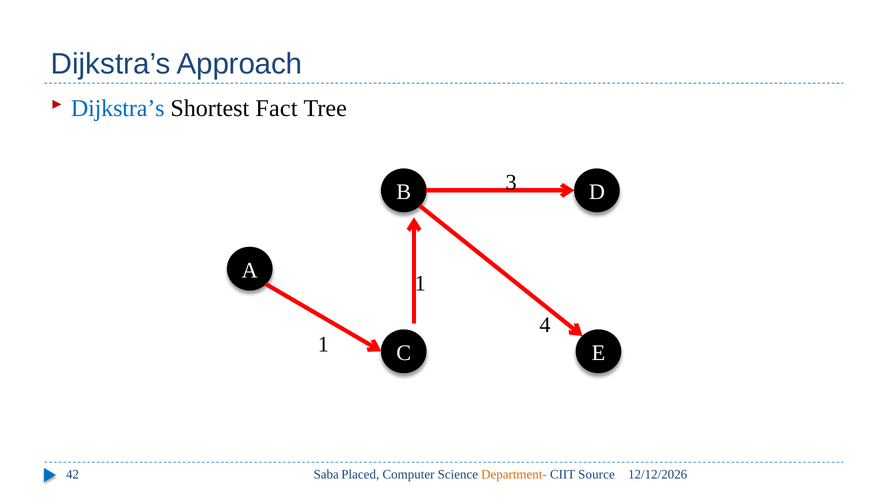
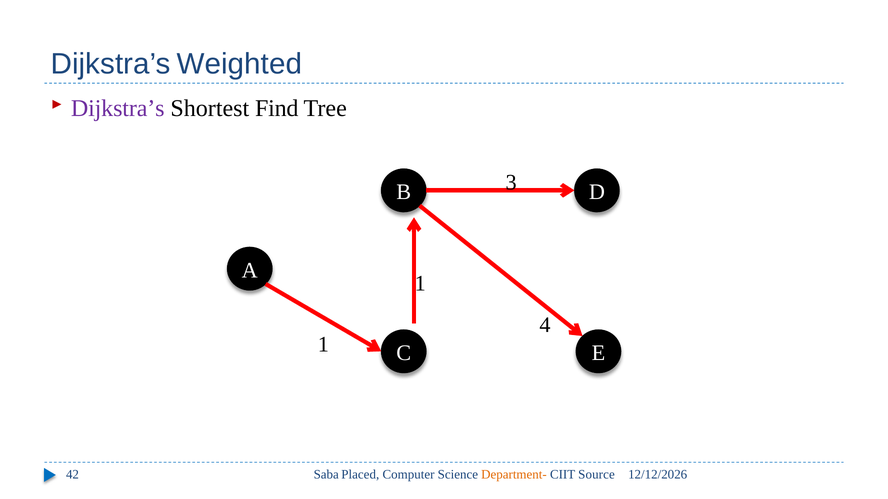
Approach: Approach -> Weighted
Dijkstra’s at (118, 108) colour: blue -> purple
Fact: Fact -> Find
